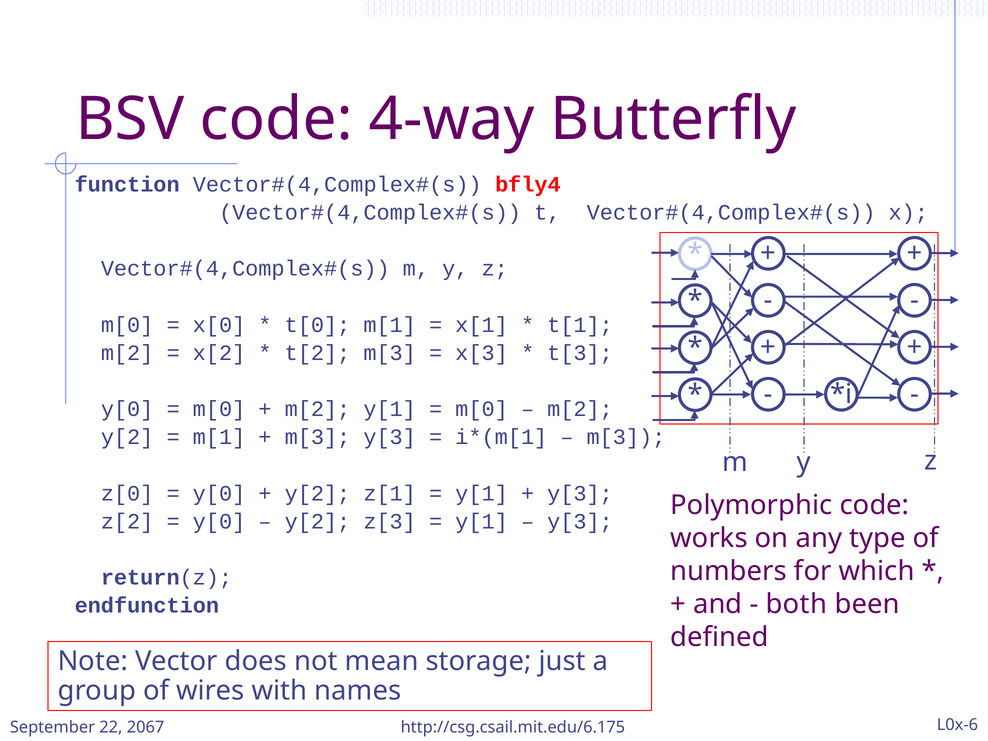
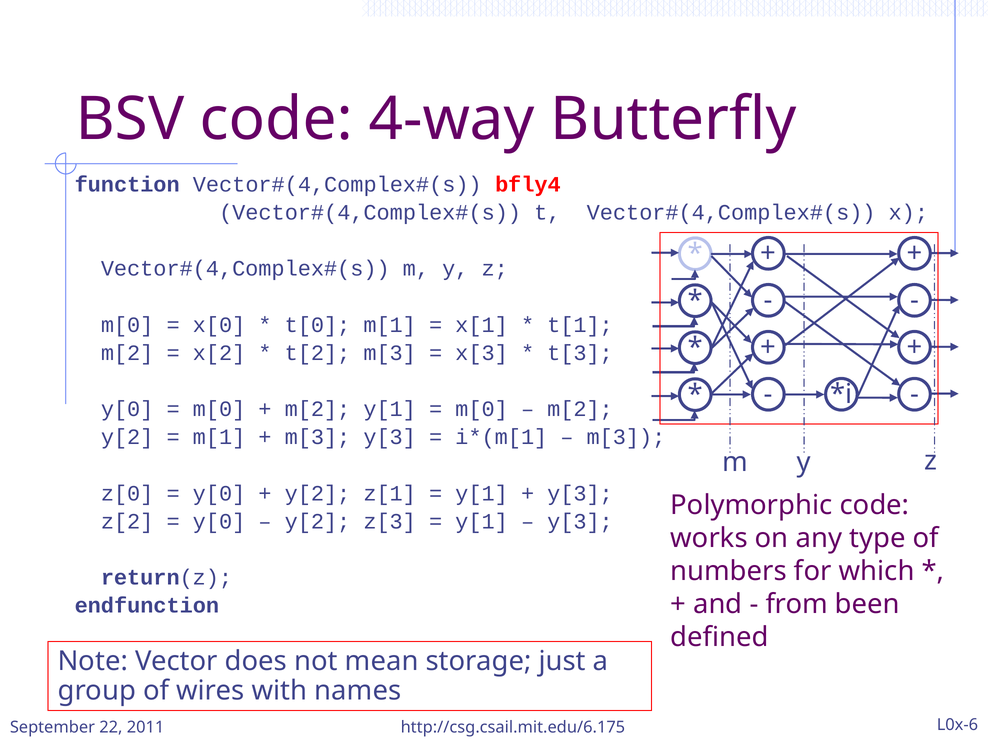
both: both -> from
2067: 2067 -> 2011
